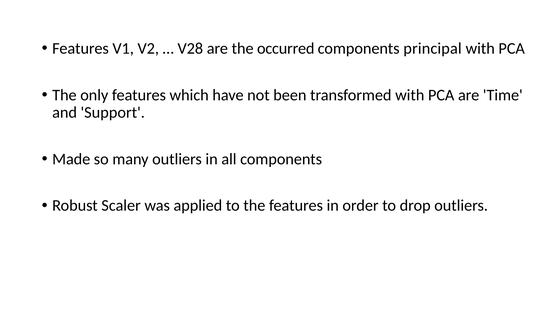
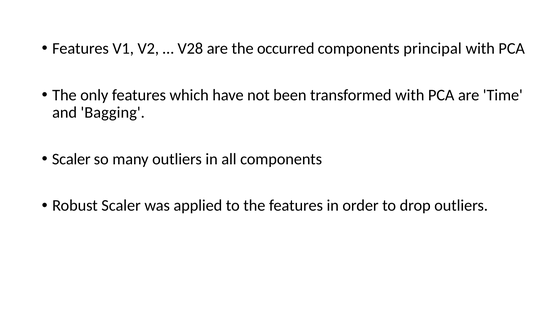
Support: Support -> Bagging
Made at (71, 159): Made -> Scaler
